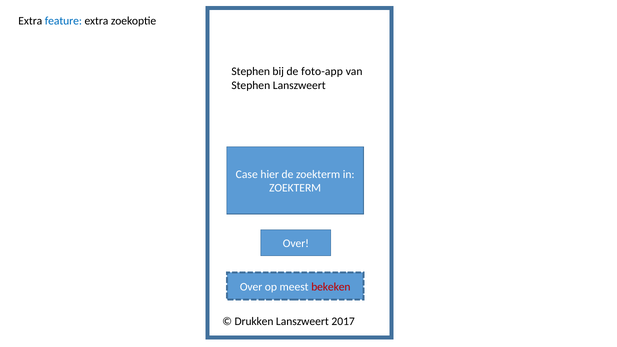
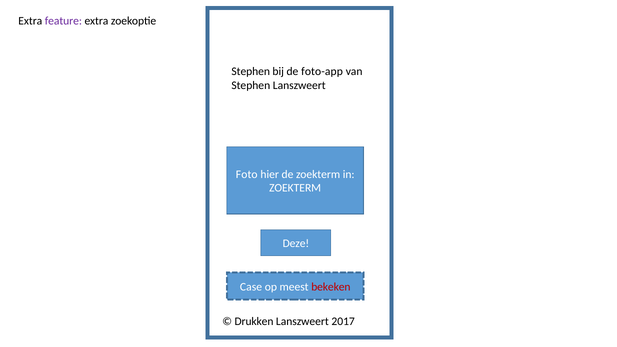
feature colour: blue -> purple
Case: Case -> Foto
Over at (296, 243): Over -> Deze
Over at (251, 287): Over -> Case
